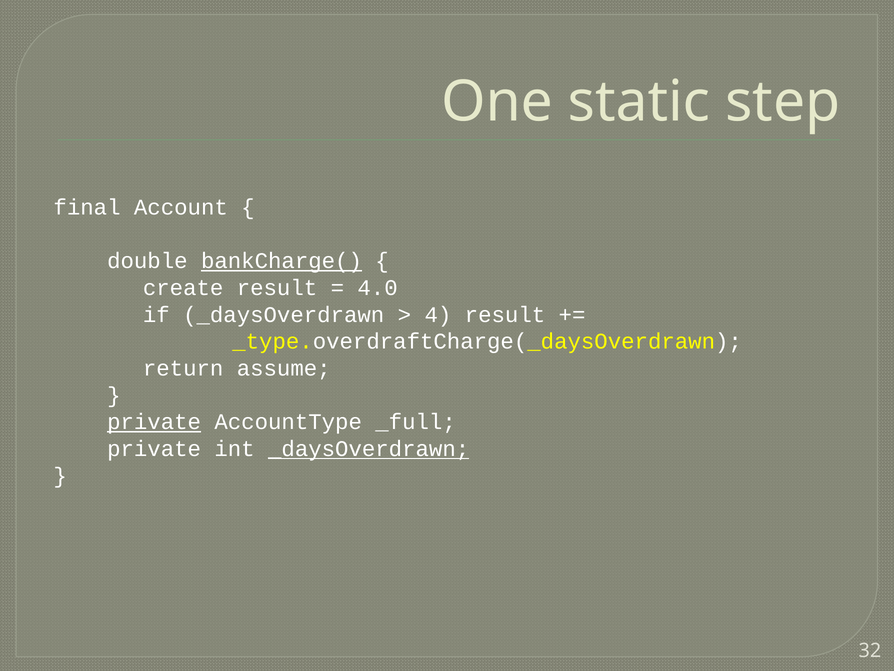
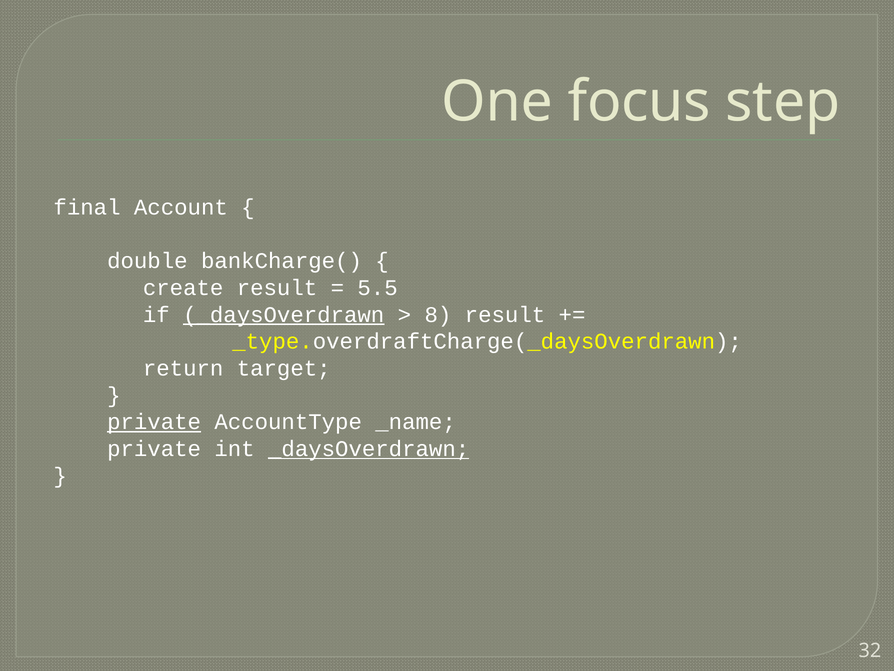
static: static -> focus
bankCharge( underline: present -> none
4.0: 4.0 -> 5.5
_daysOverdrawn at (284, 314) underline: none -> present
4: 4 -> 8
assume: assume -> target
_full: _full -> _name
